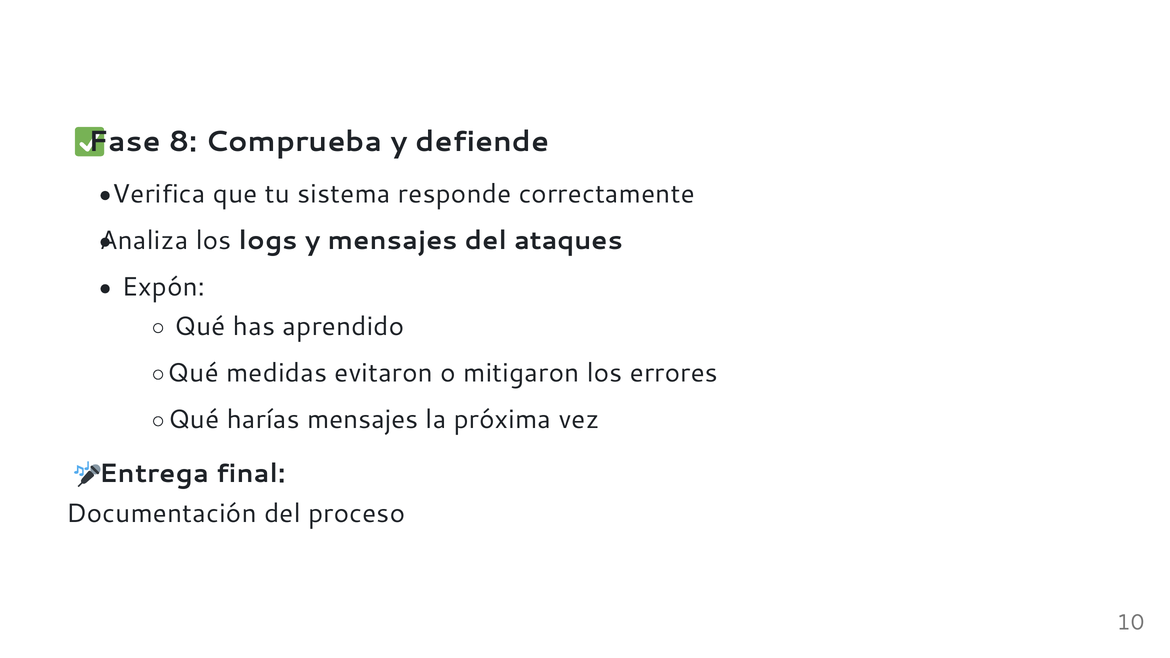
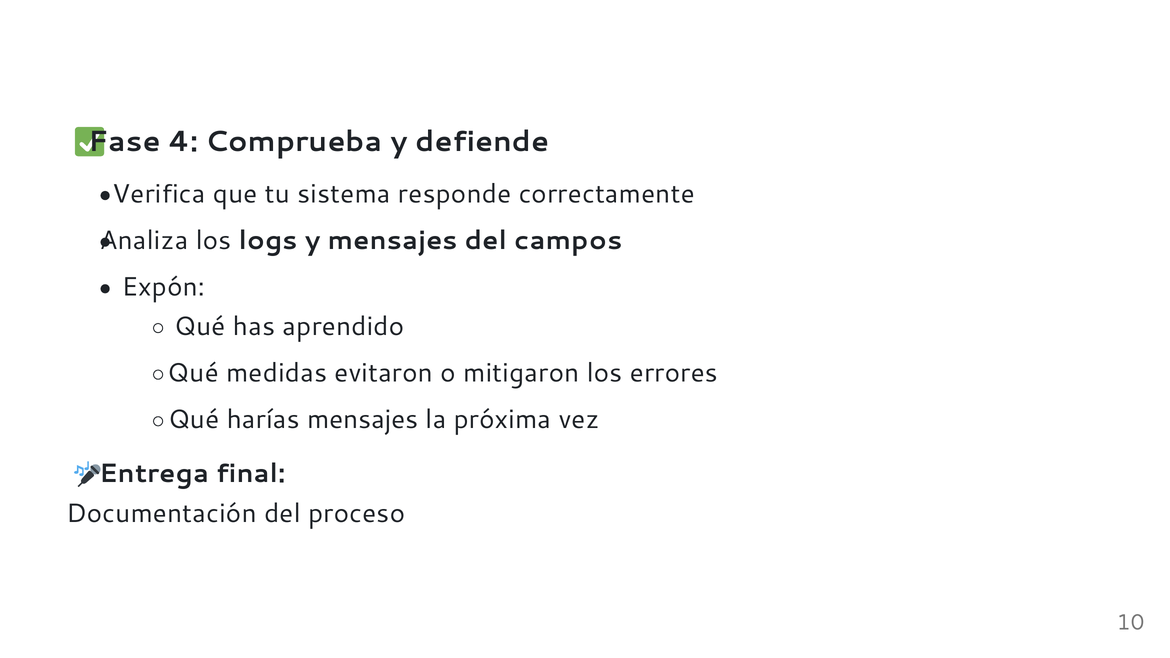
8: 8 -> 4
ataques: ataques -> campos
